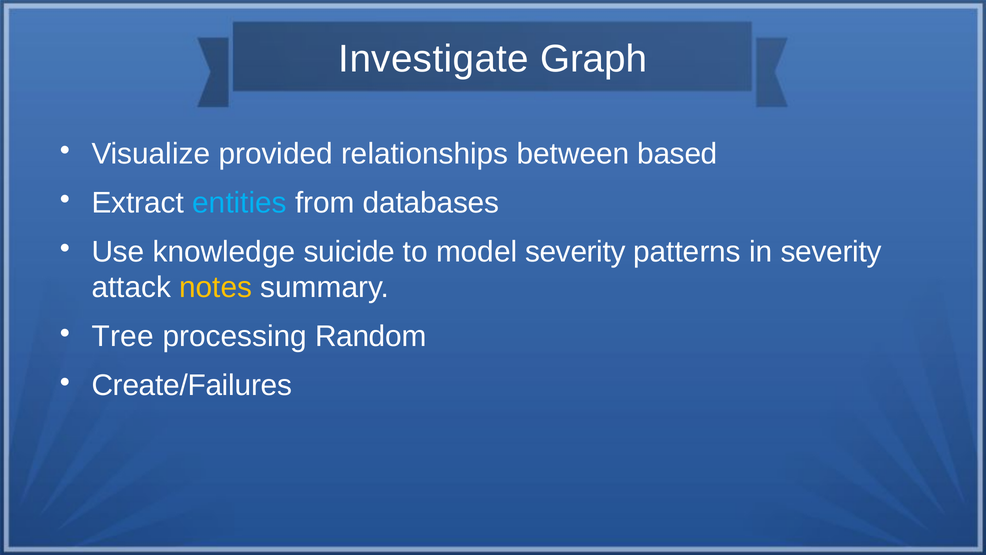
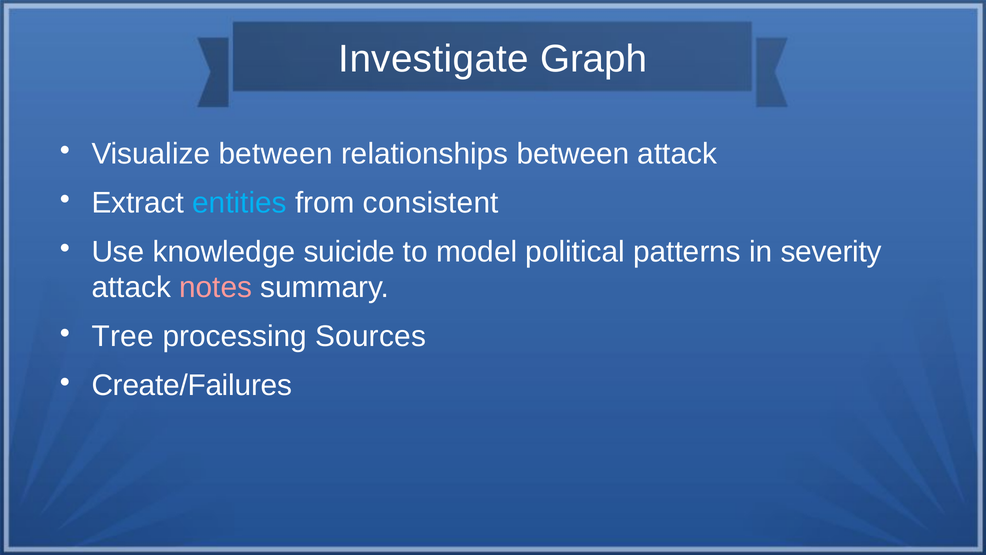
Visualize provided: provided -> between
between based: based -> attack
databases: databases -> consistent
model severity: severity -> political
notes colour: yellow -> pink
Random: Random -> Sources
